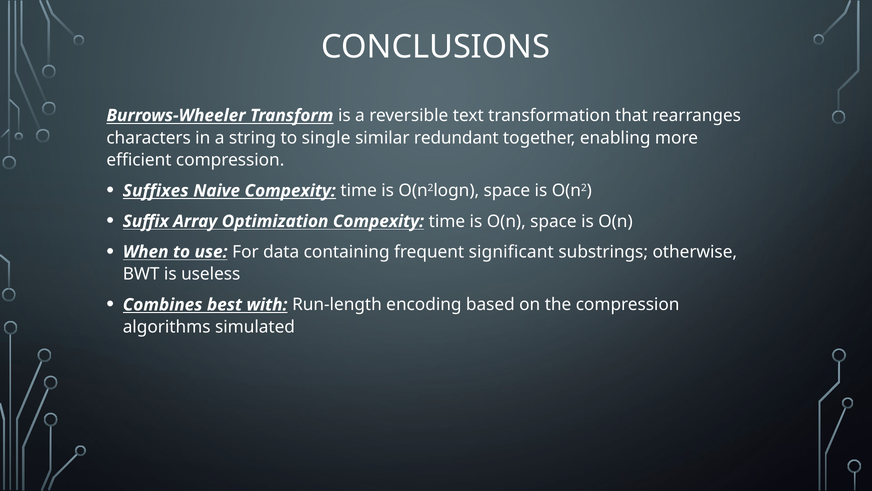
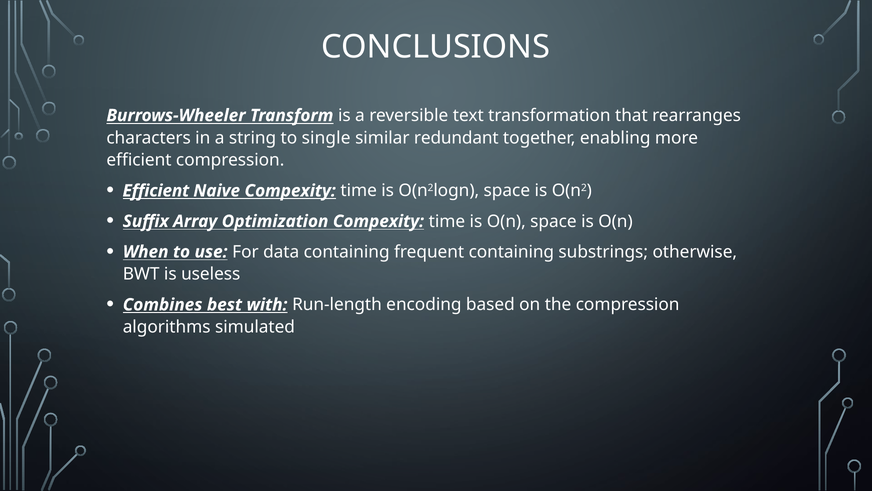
Suffixes at (156, 191): Suffixes -> Efficient
frequent significant: significant -> containing
